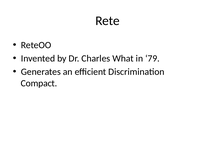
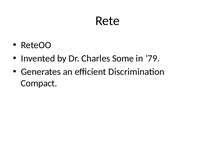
What: What -> Some
